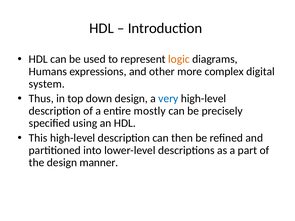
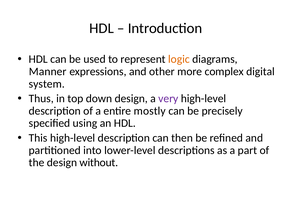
Humans: Humans -> Manner
very colour: blue -> purple
manner: manner -> without
